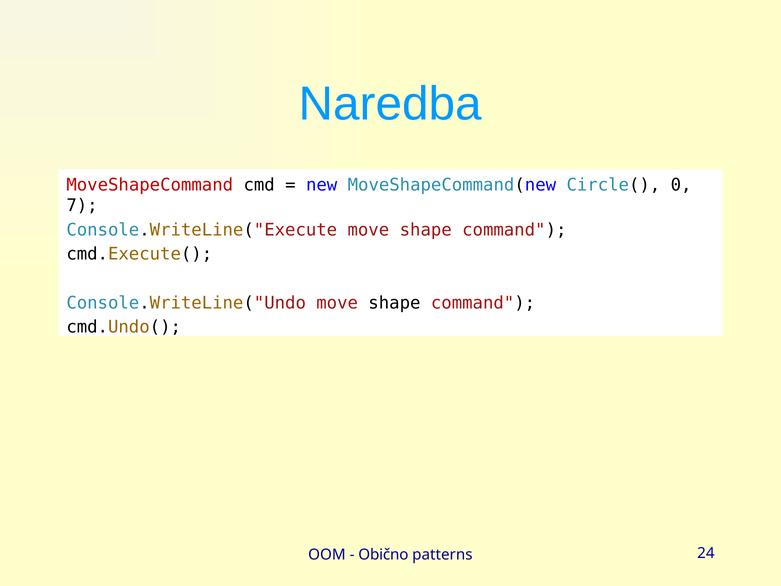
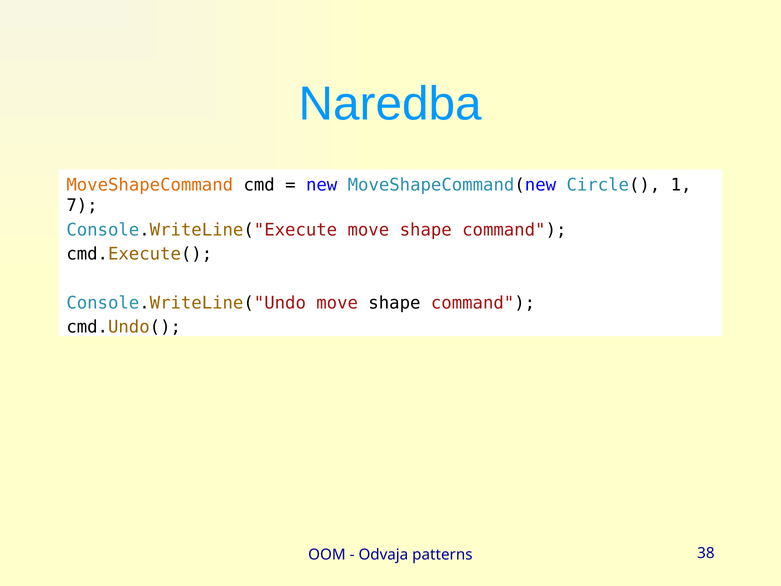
MoveShapeCommand colour: red -> orange
0: 0 -> 1
Obično: Obično -> Odvaja
24: 24 -> 38
